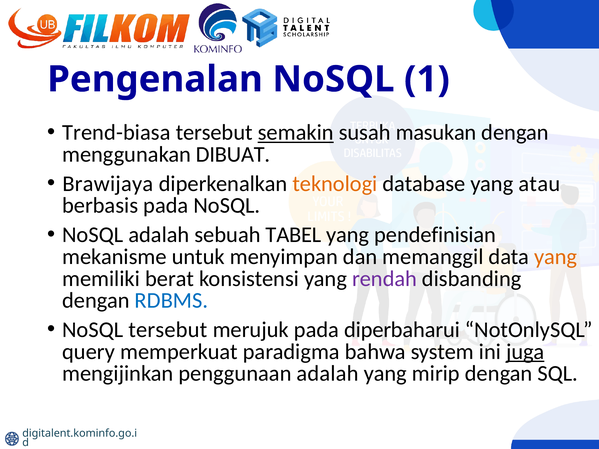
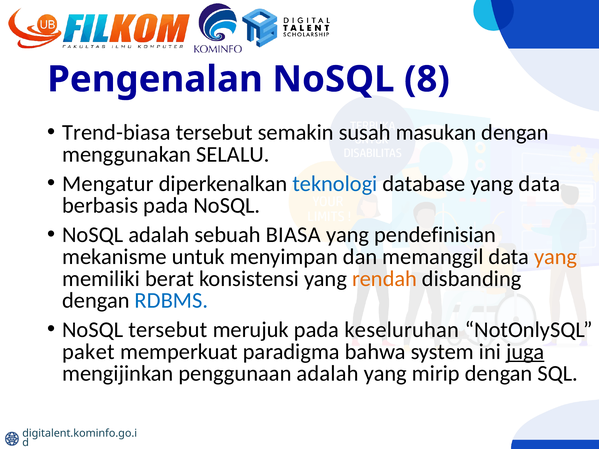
1: 1 -> 8
semakin underline: present -> none
DIBUAT: DIBUAT -> SELALU
Brawijaya: Brawijaya -> Mengatur
teknologi colour: orange -> blue
yang atau: atau -> data
TABEL: TABEL -> BIASA
rendah colour: purple -> orange
diperbaharui: diperbaharui -> keseluruhan
query: query -> paket
